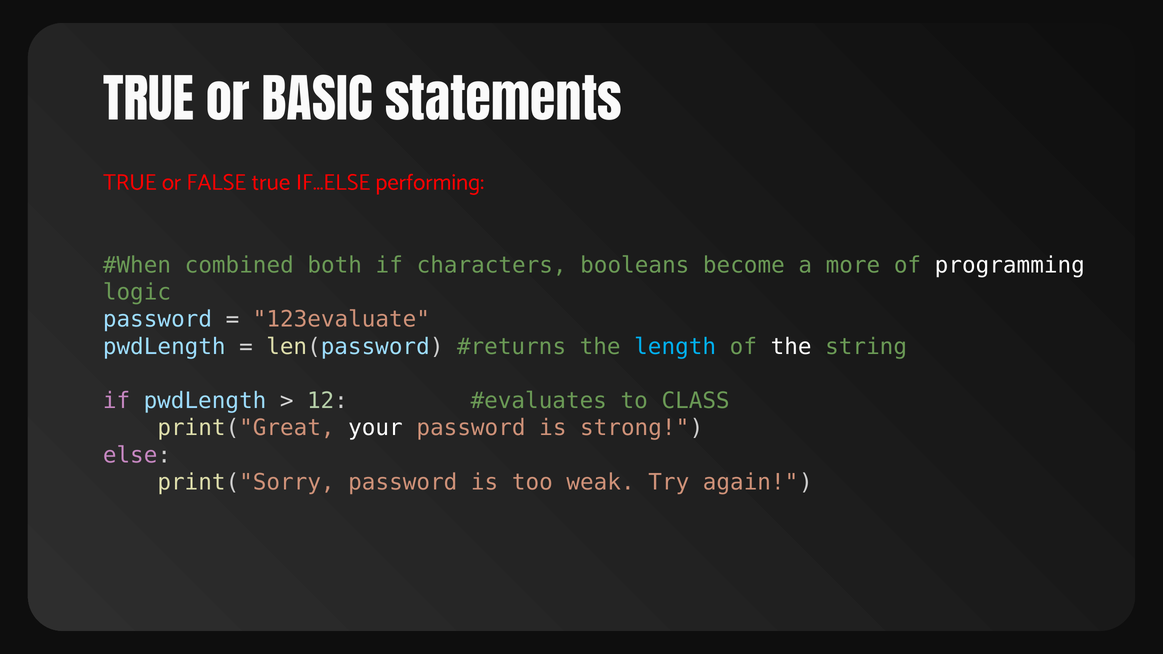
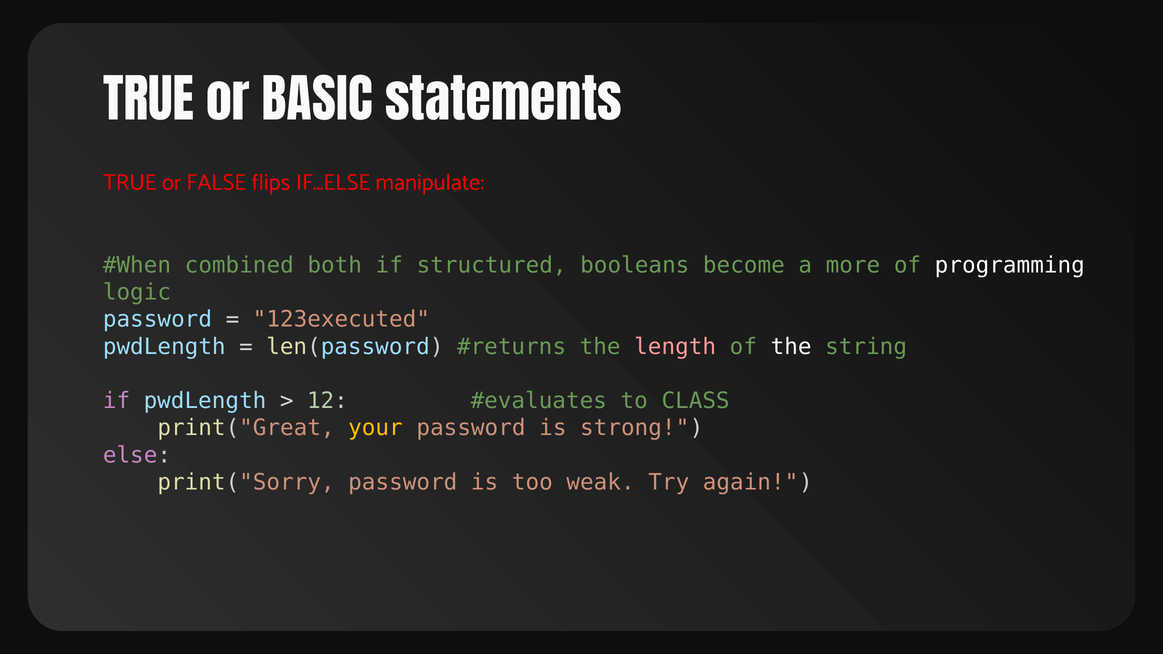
FALSE true: true -> flips
performing: performing -> manipulate
characters: characters -> structured
123evaluate: 123evaluate -> 123executed
length colour: light blue -> pink
your colour: white -> yellow
